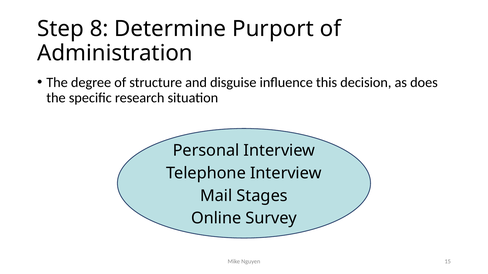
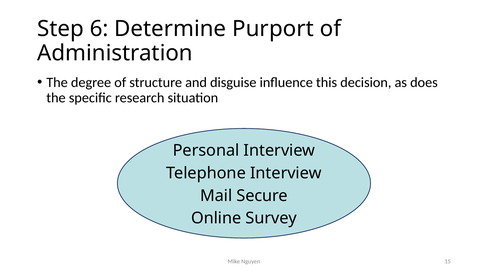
8: 8 -> 6
Stages: Stages -> Secure
